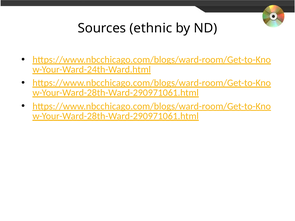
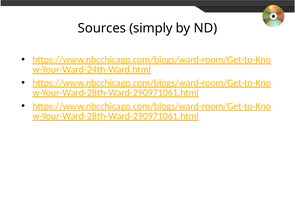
ethnic: ethnic -> simply
